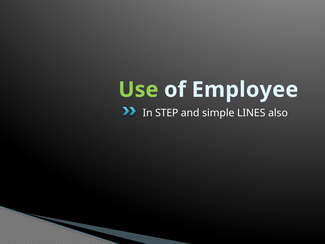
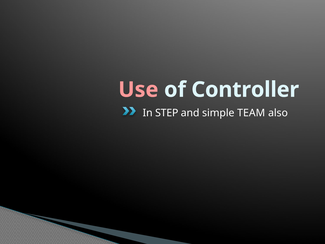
Use colour: light green -> pink
Employee: Employee -> Controller
LINES: LINES -> TEAM
